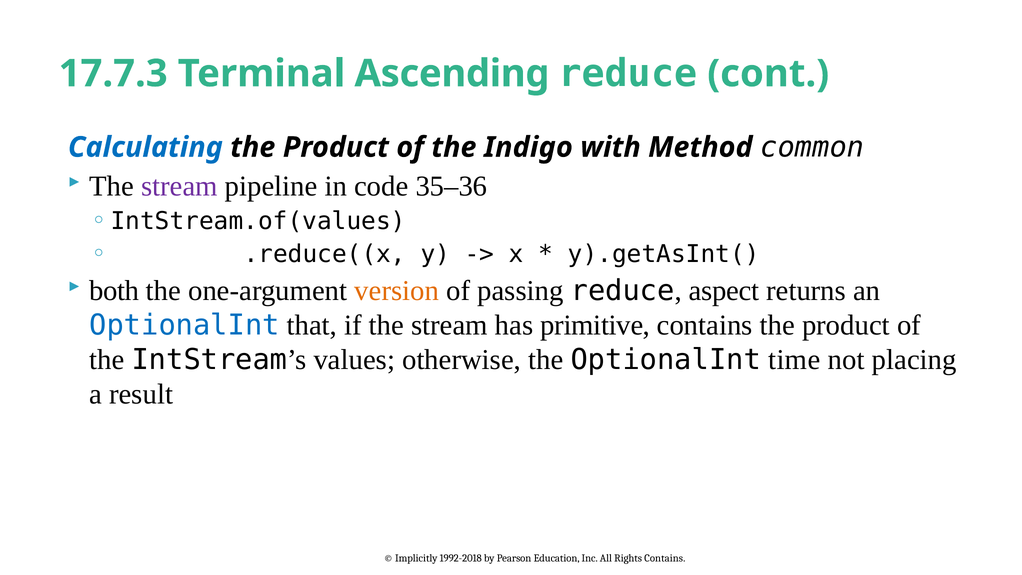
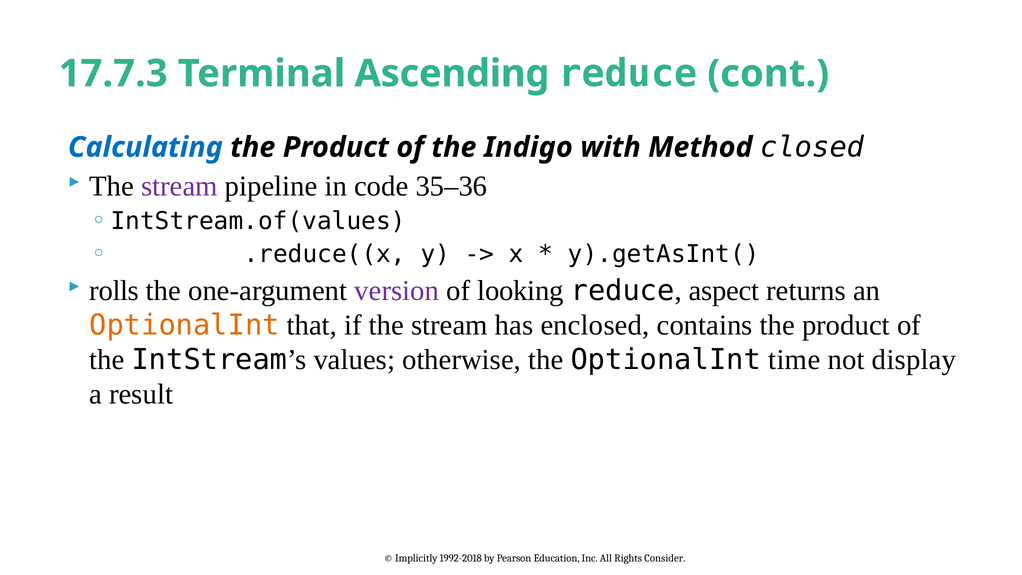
common: common -> closed
both: both -> rolls
version colour: orange -> purple
passing: passing -> looking
OptionalInt at (185, 325) colour: blue -> orange
primitive: primitive -> enclosed
placing: placing -> display
Rights Contains: Contains -> Consider
